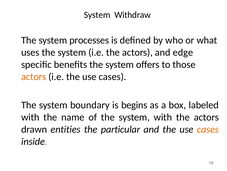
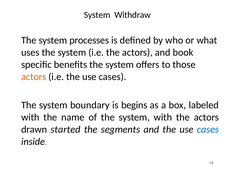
edge: edge -> book
entities: entities -> started
particular: particular -> segments
cases at (208, 129) colour: orange -> blue
